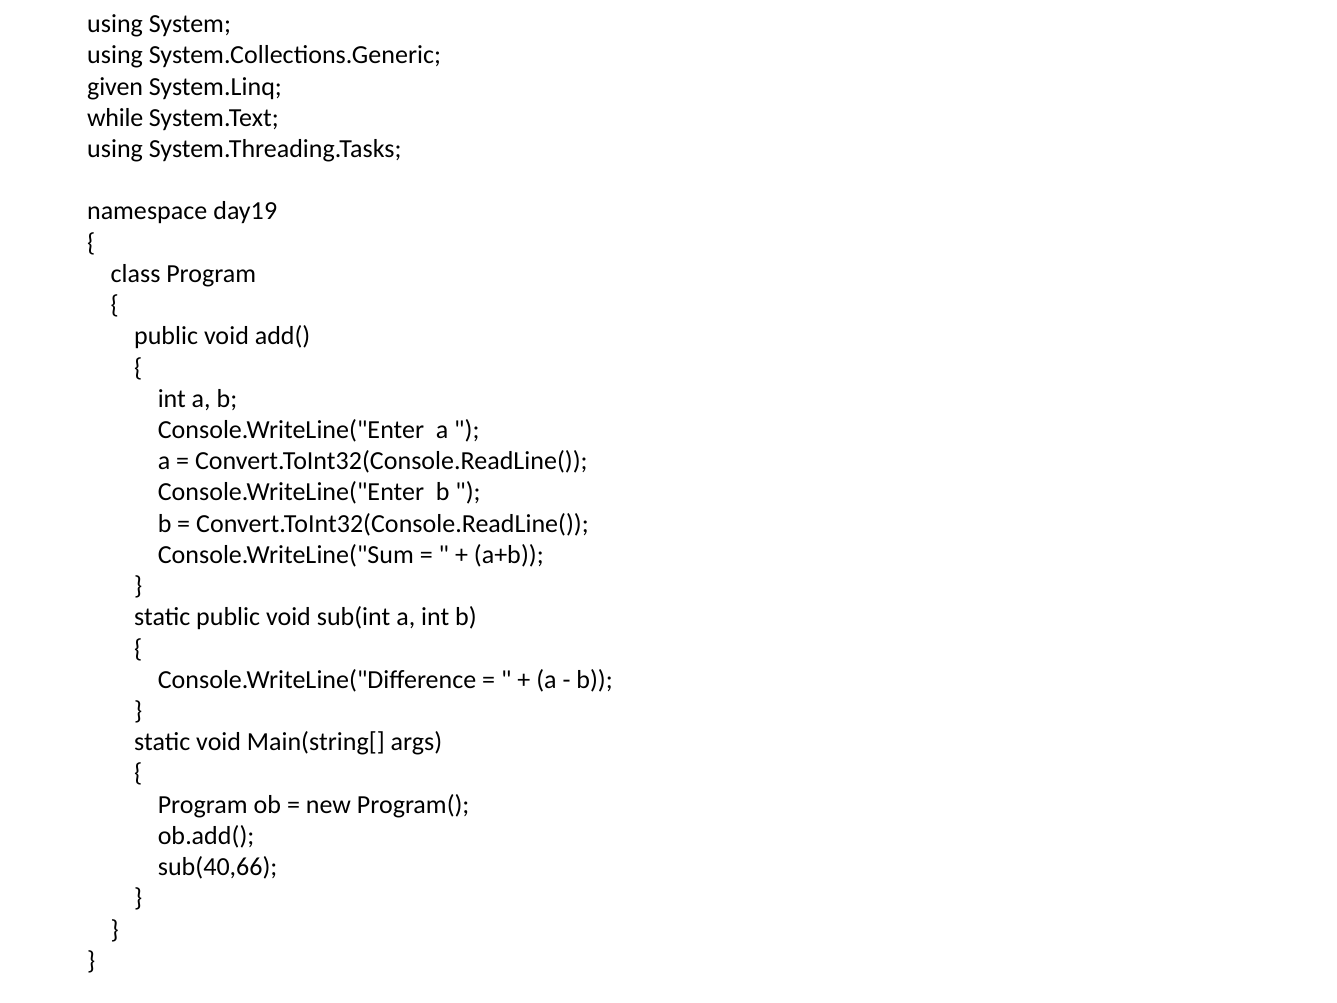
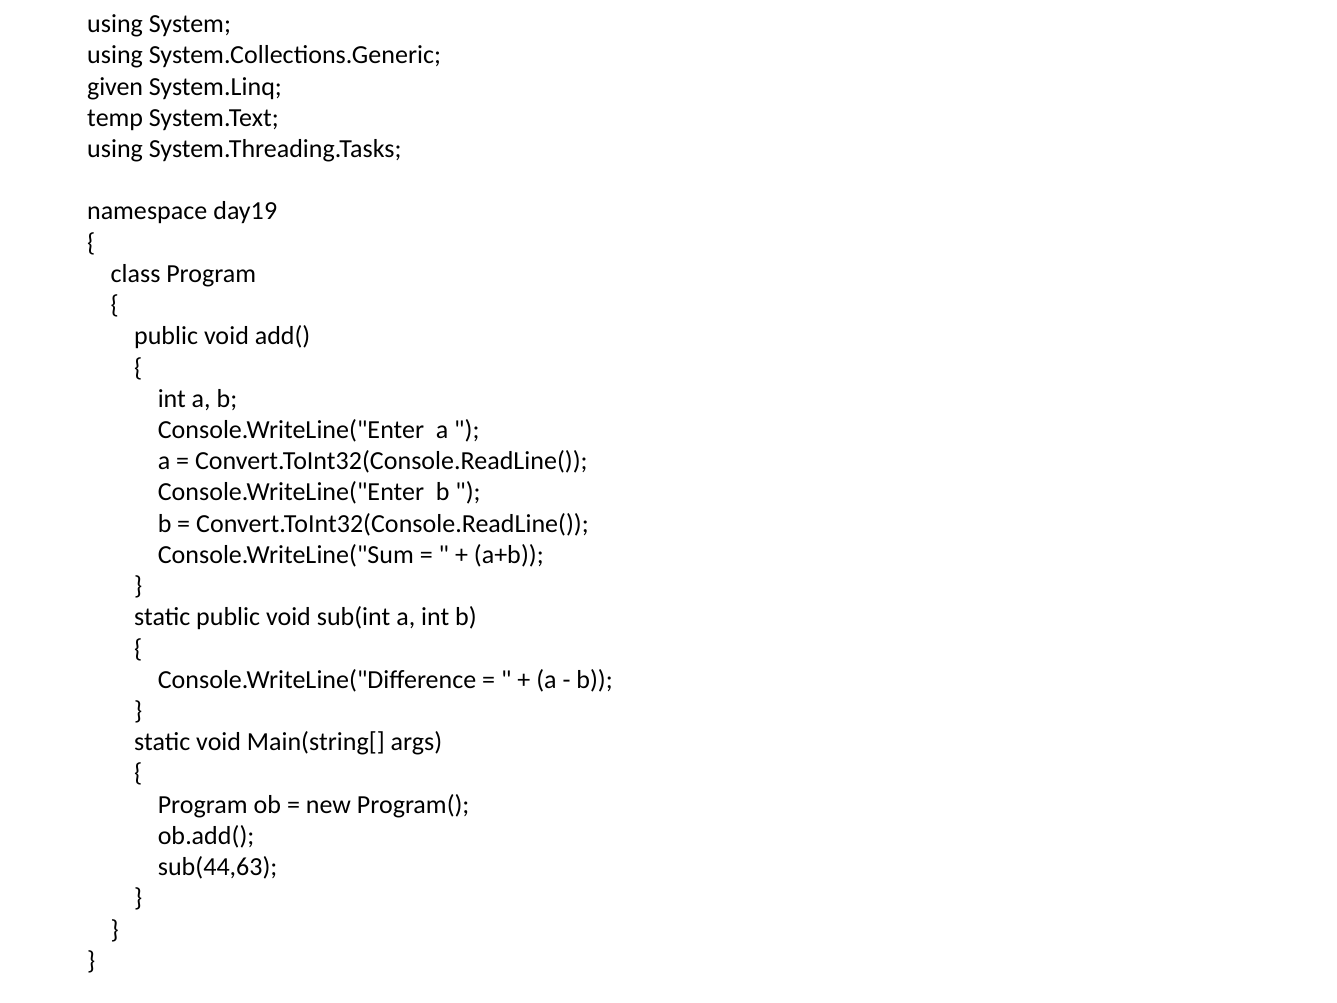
while: while -> temp
sub(40,66: sub(40,66 -> sub(44,63
